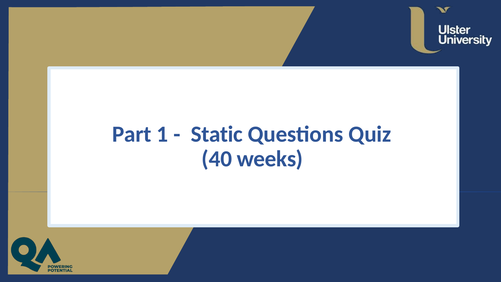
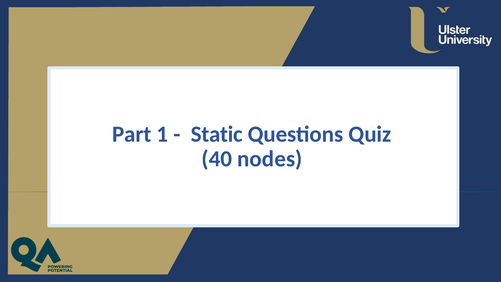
weeks: weeks -> nodes
